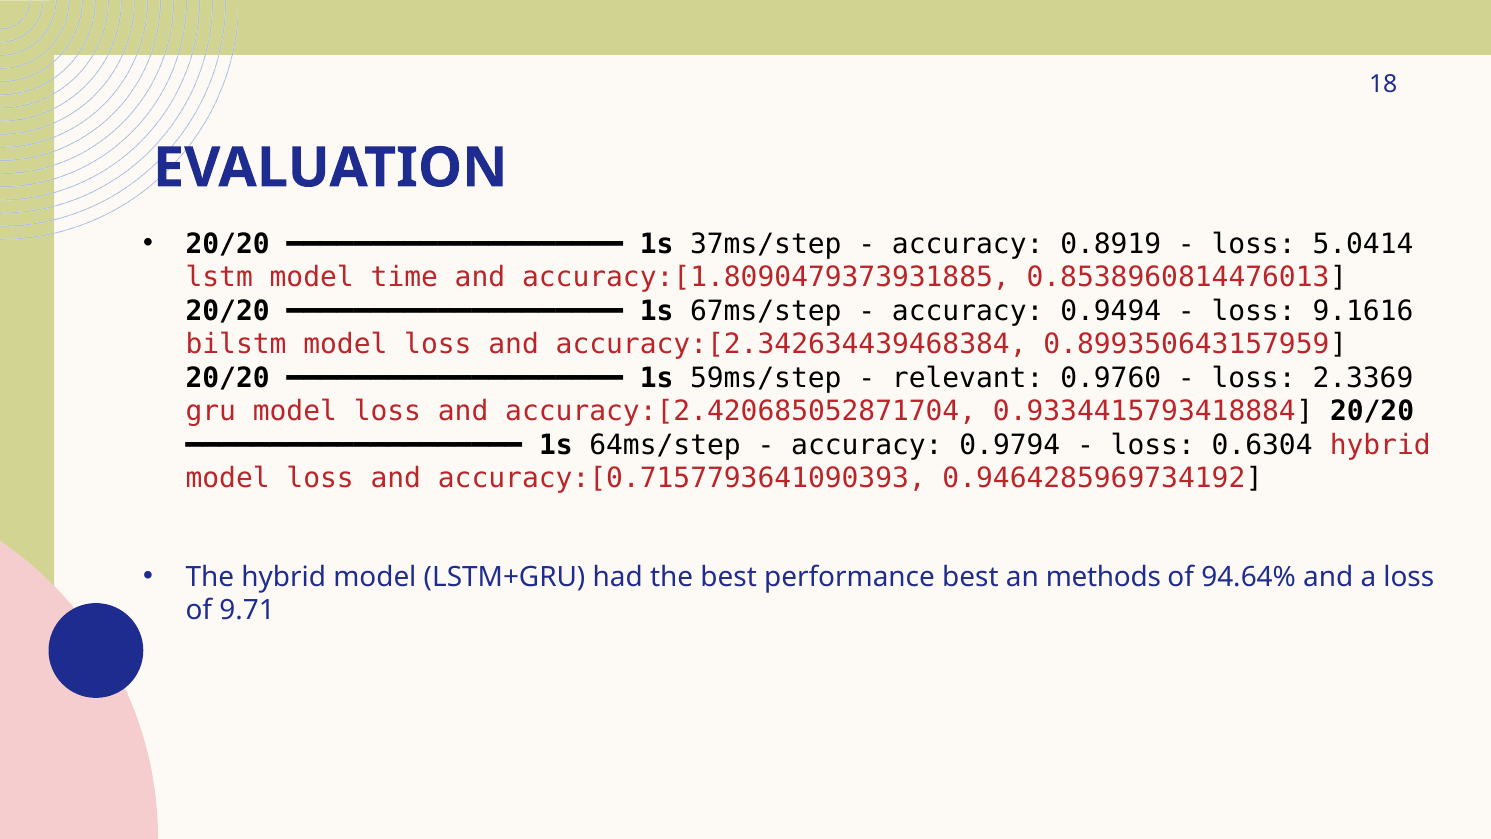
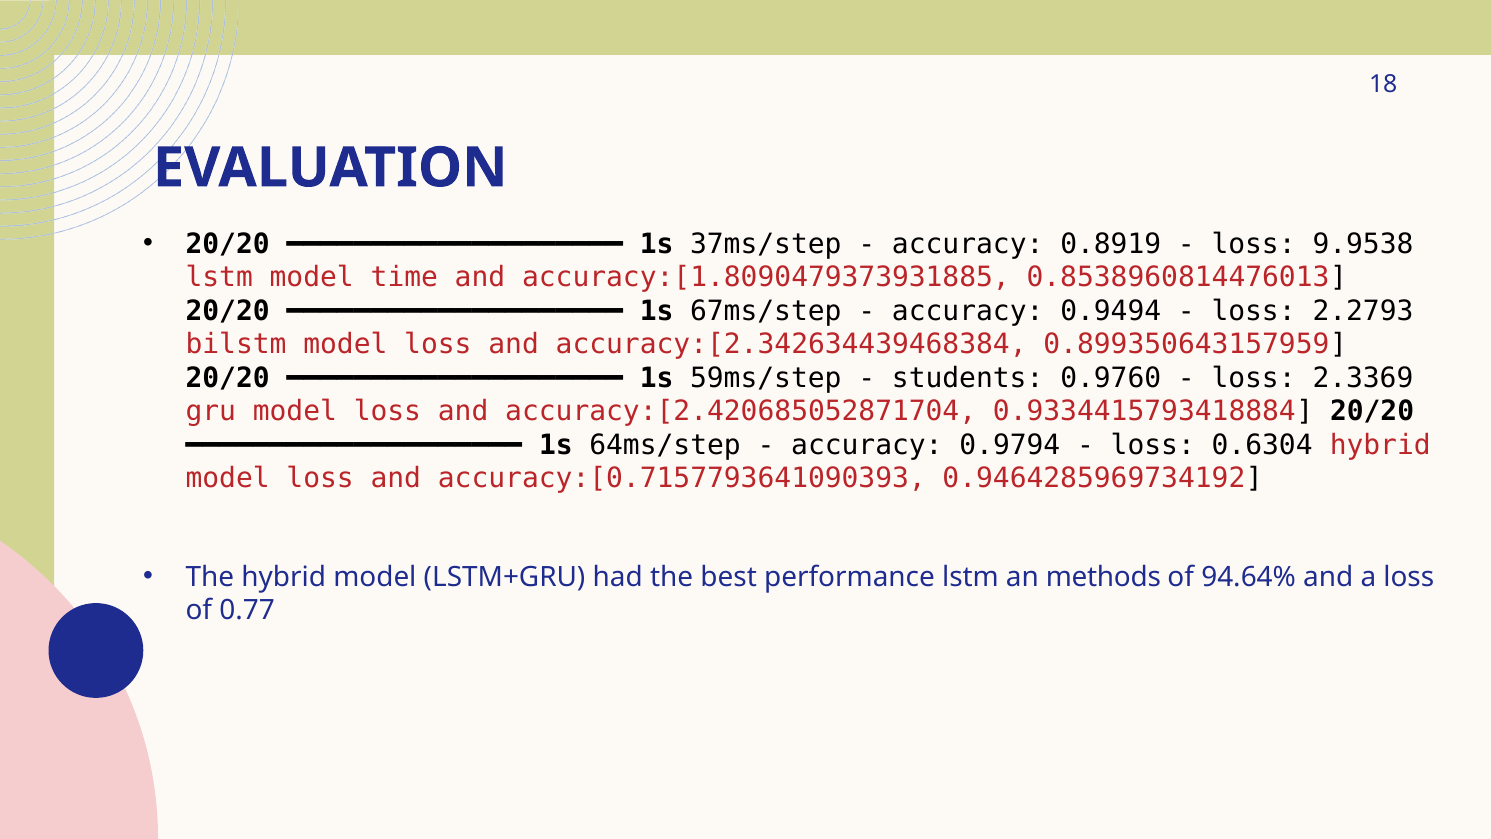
5.0414: 5.0414 -> 9.9538
9.1616: 9.1616 -> 2.2793
relevant: relevant -> students
performance best: best -> lstm
9.71: 9.71 -> 0.77
